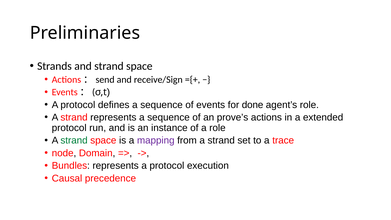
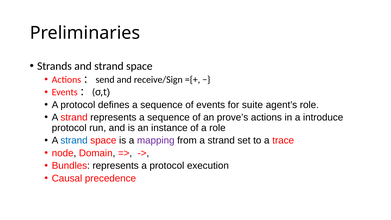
done: done -> suite
extended: extended -> introduce
strand at (74, 140) colour: green -> blue
